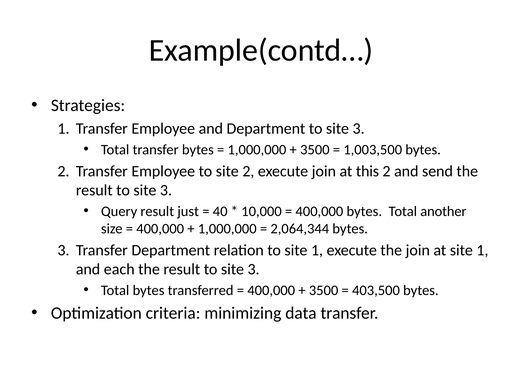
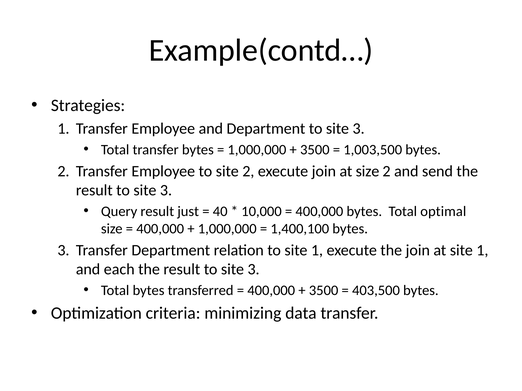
at this: this -> size
another: another -> optimal
2,064,344: 2,064,344 -> 1,400,100
